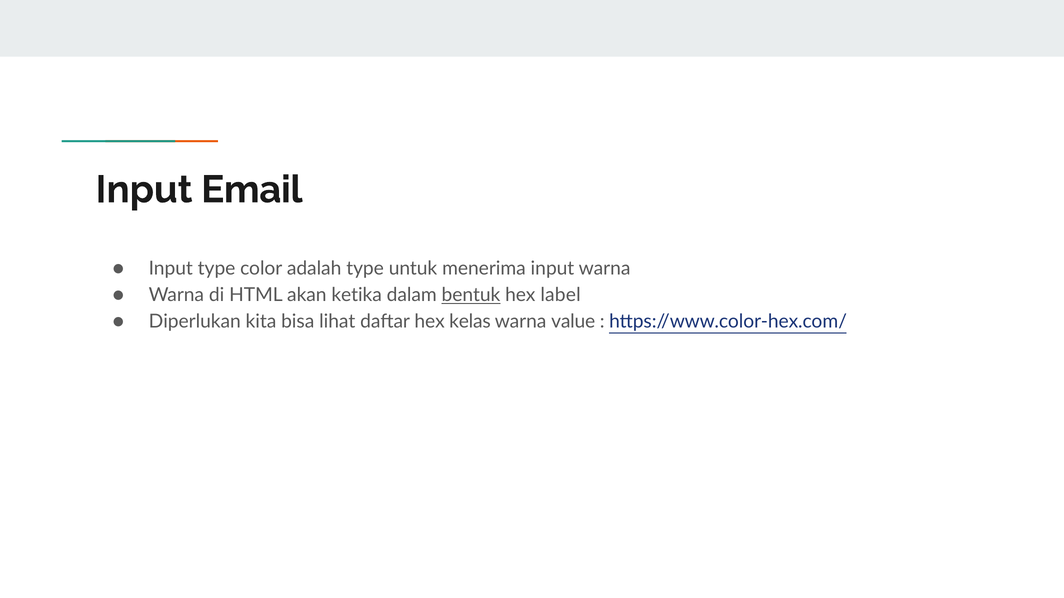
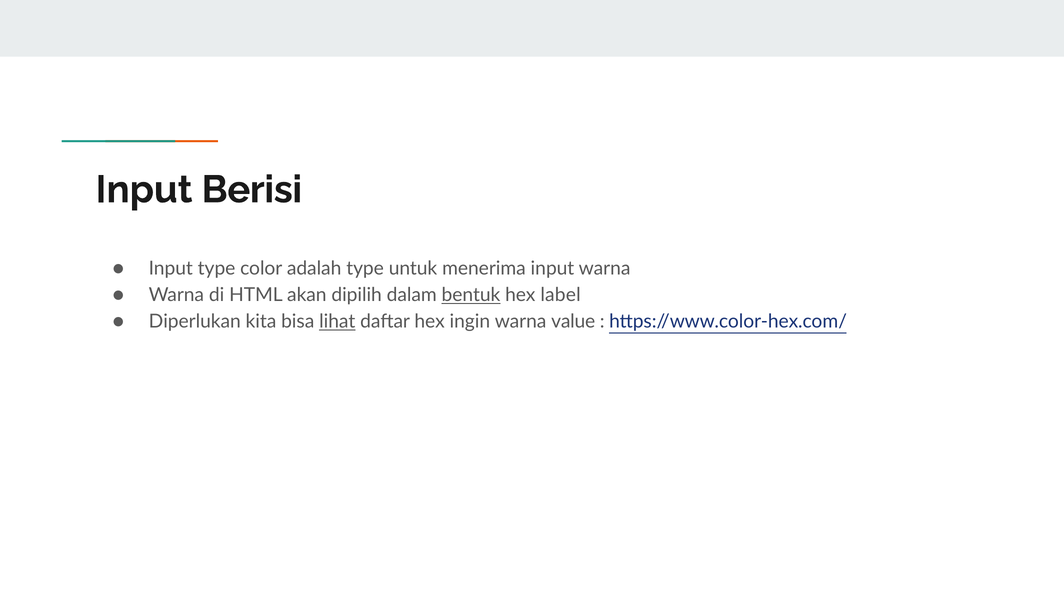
Email: Email -> Berisi
ketika: ketika -> dipilih
lihat underline: none -> present
kelas: kelas -> ingin
